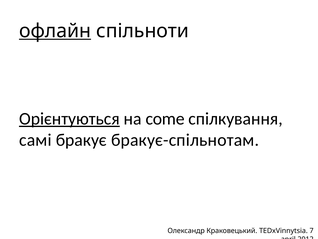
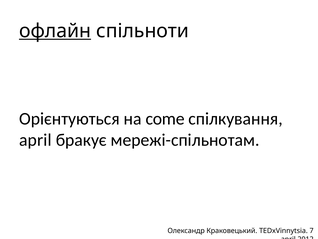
Орієнтуються underline: present -> none
самі at (35, 140): самі -> april
бракує-спільнотам: бракує-спільнотам -> мережі-спільнотам
